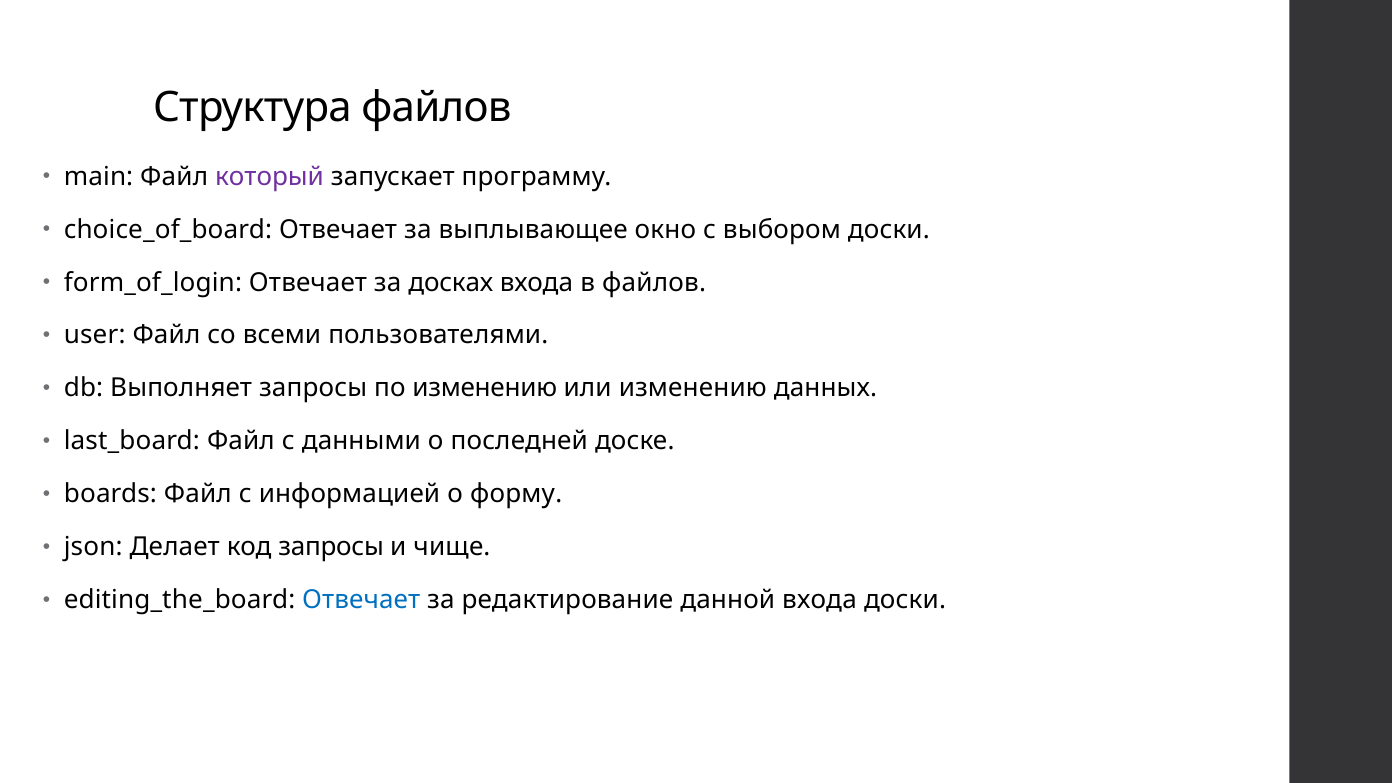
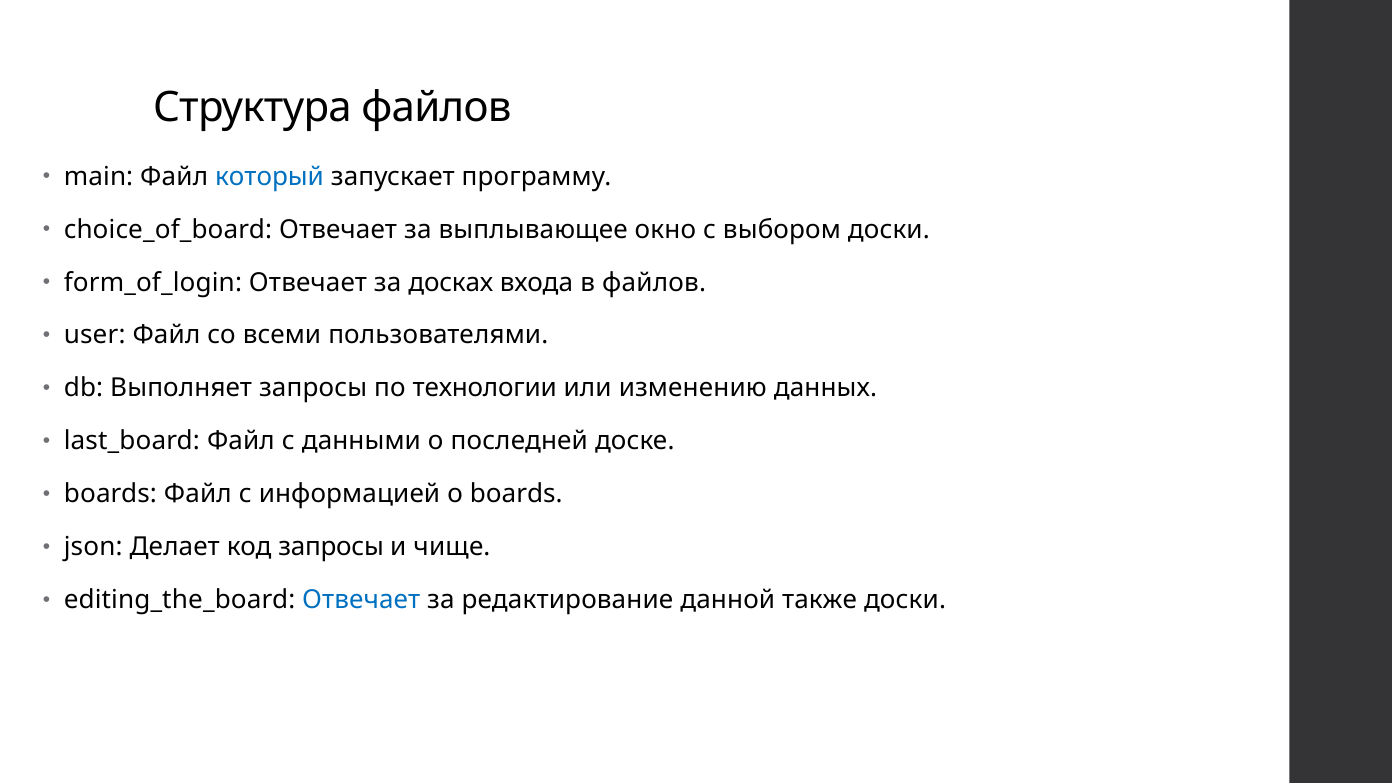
который colour: purple -> blue
по изменению: изменению -> технологии
о форму: форму -> boards
данной входа: входа -> также
